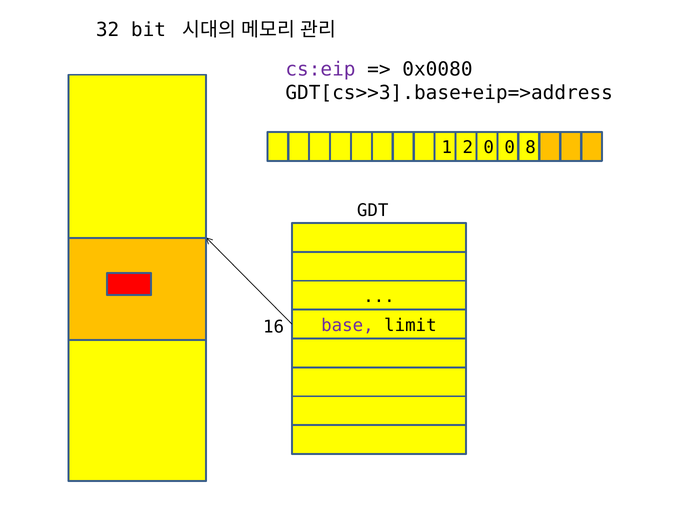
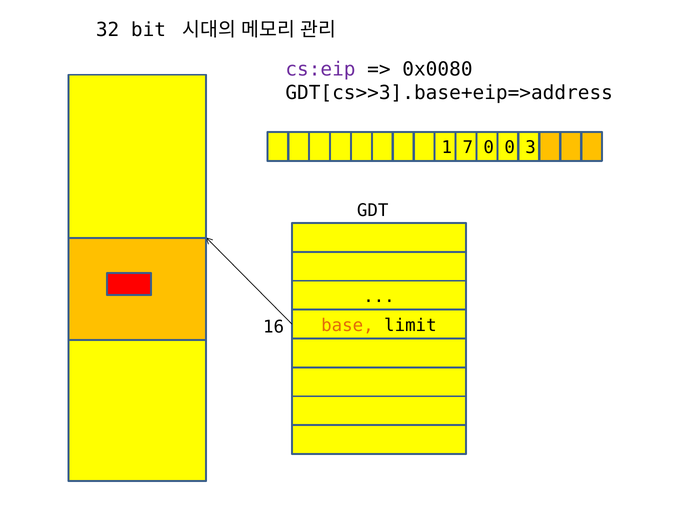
2: 2 -> 7
8: 8 -> 3
base colour: purple -> orange
